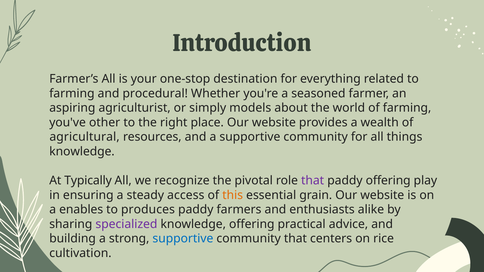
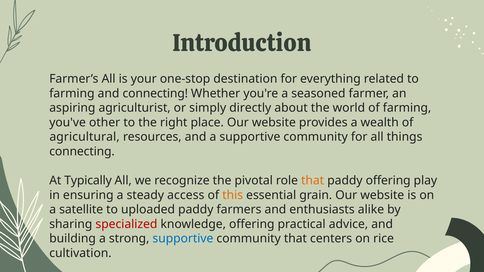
and procedural: procedural -> connecting
models: models -> directly
knowledge at (82, 152): knowledge -> connecting
that at (313, 181) colour: purple -> orange
enables: enables -> satellite
produces: produces -> uploaded
specialized colour: purple -> red
